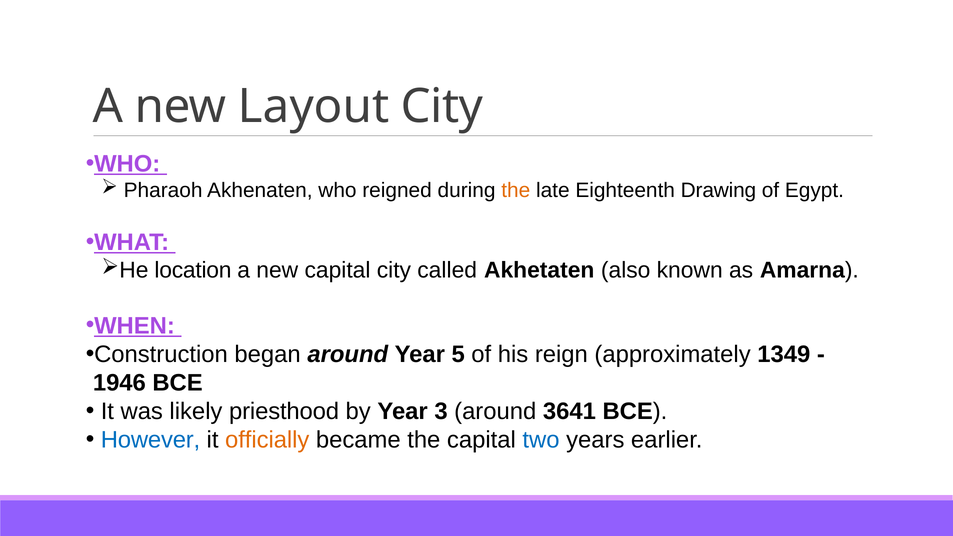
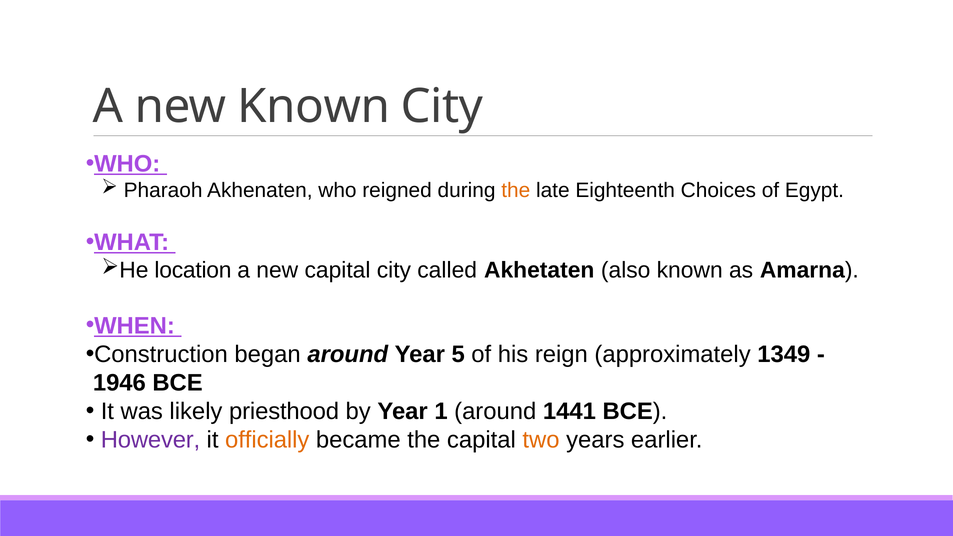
new Layout: Layout -> Known
Drawing: Drawing -> Choices
3: 3 -> 1
3641: 3641 -> 1441
However colour: blue -> purple
two colour: blue -> orange
